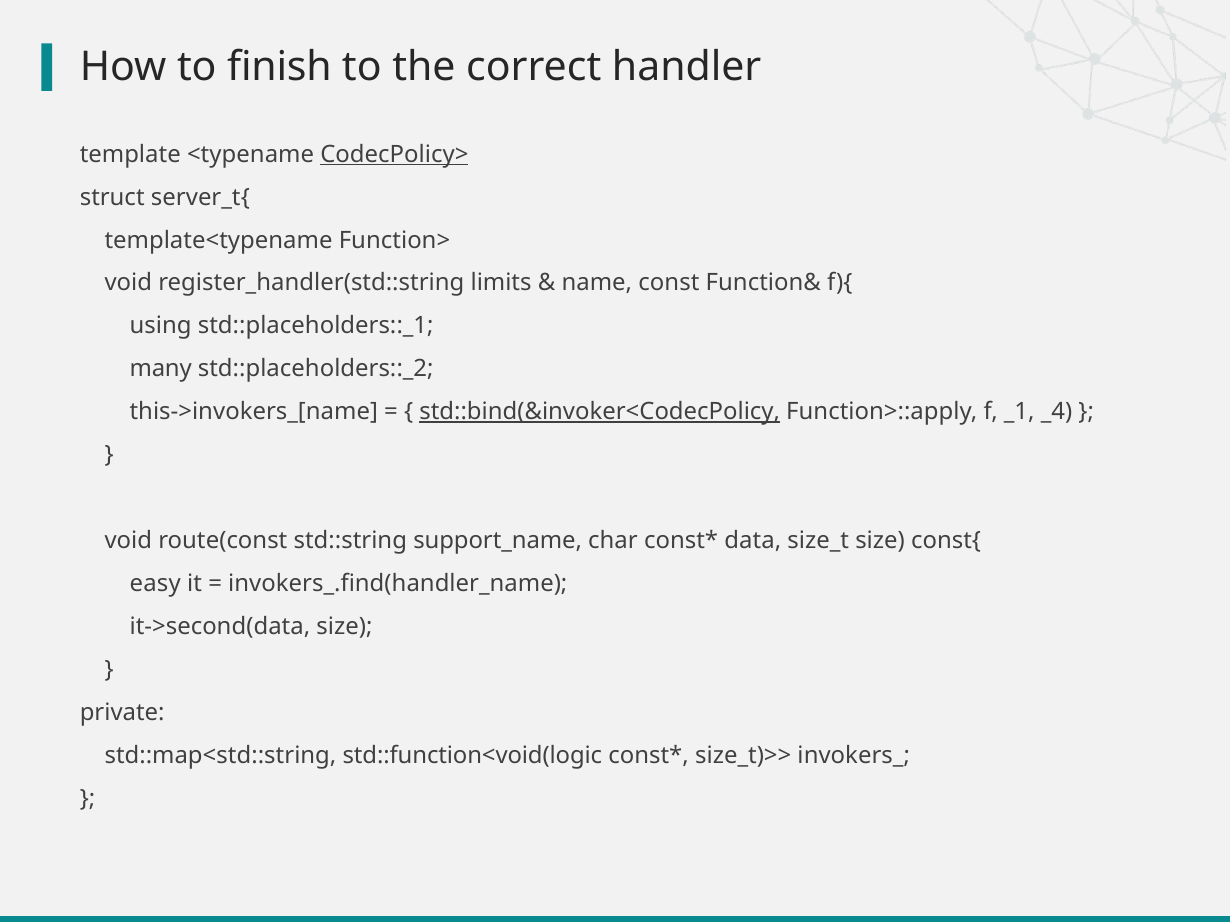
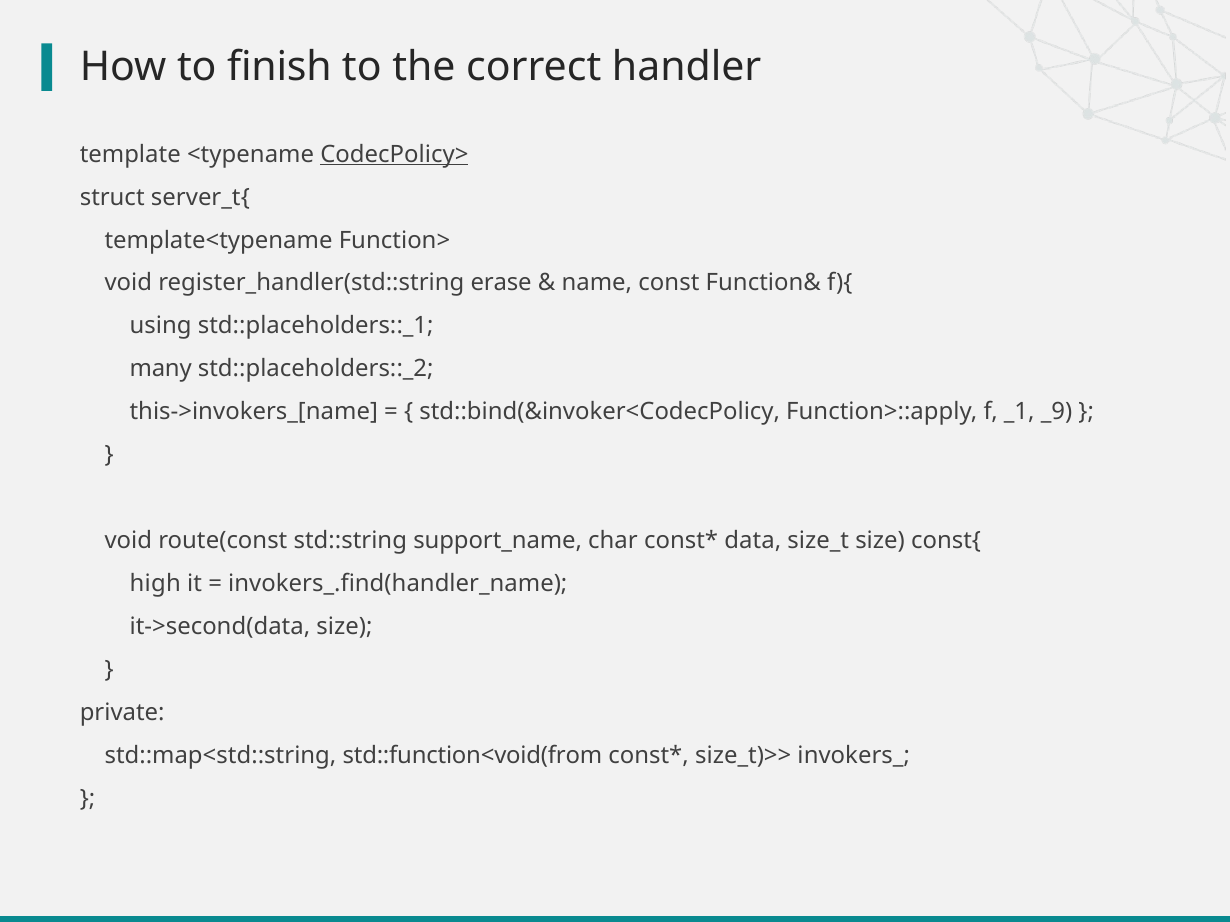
limits: limits -> erase
std::bind(&invoker<CodecPolicy underline: present -> none
_4: _4 -> _9
easy: easy -> high
std::function<void(logic: std::function<void(logic -> std::function<void(from
